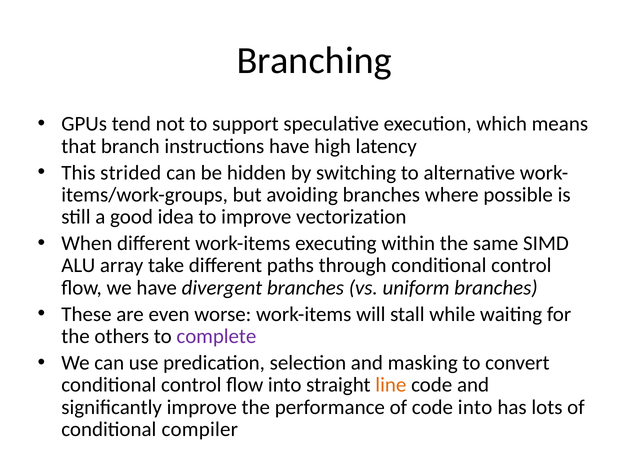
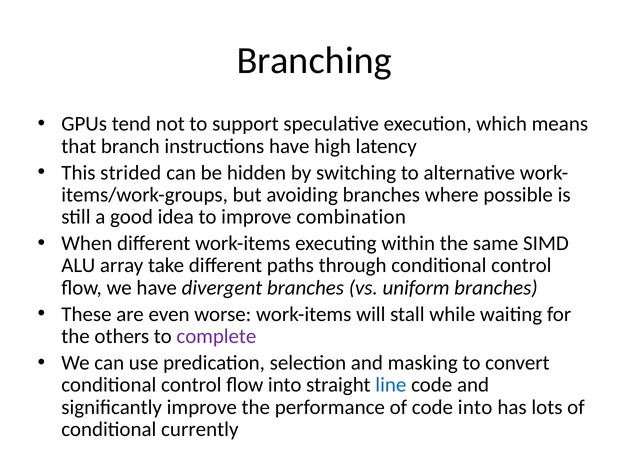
vectorization: vectorization -> combination
line colour: orange -> blue
compiler: compiler -> currently
